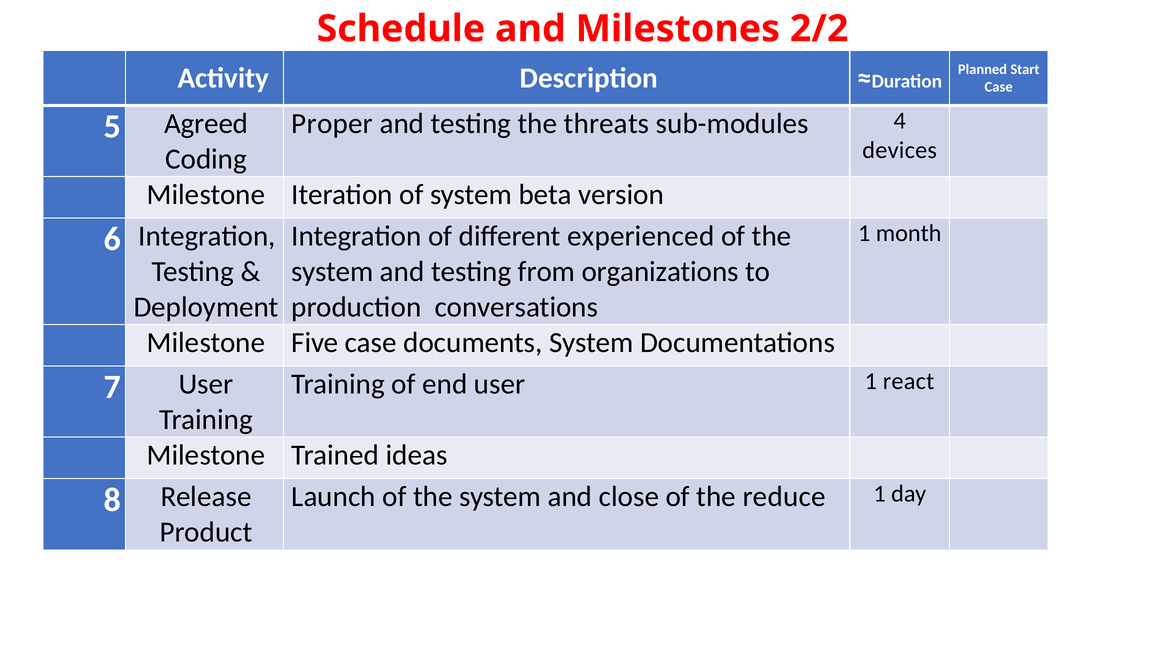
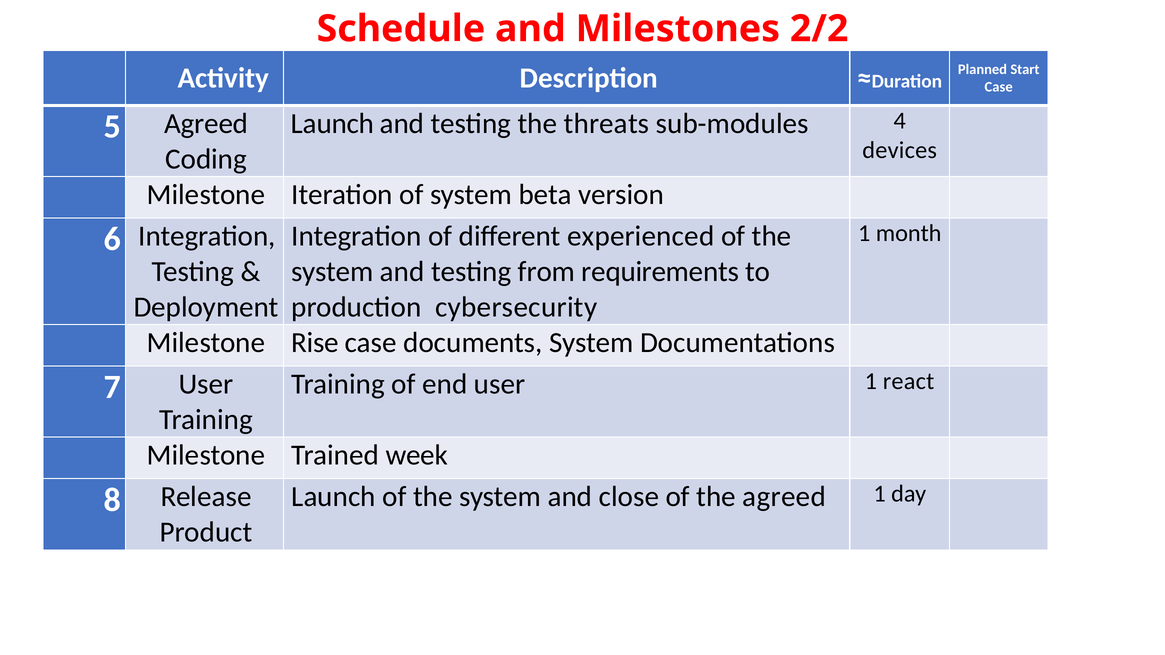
Proper at (332, 123): Proper -> Launch
organizations: organizations -> requirements
conversations: conversations -> cybersecurity
Five: Five -> Rise
ideas: ideas -> week
the reduce: reduce -> agreed
